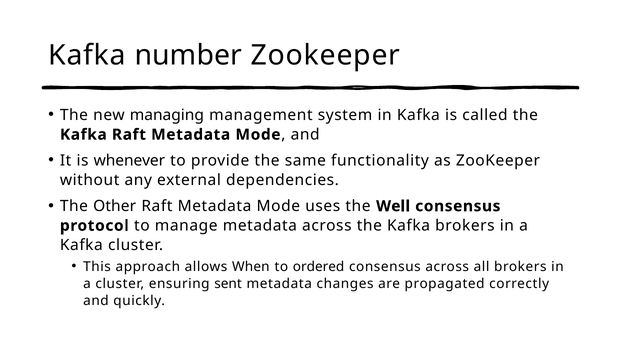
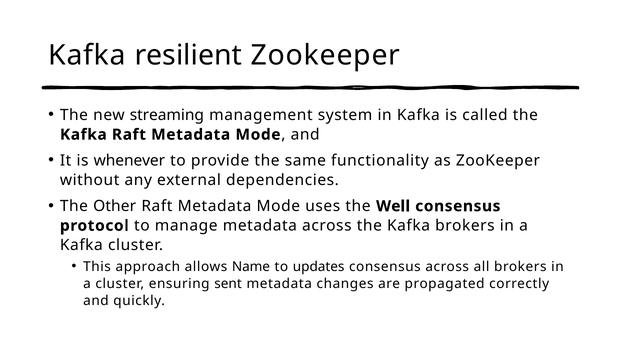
number: number -> resilient
managing: managing -> streaming
When: When -> Name
ordered: ordered -> updates
